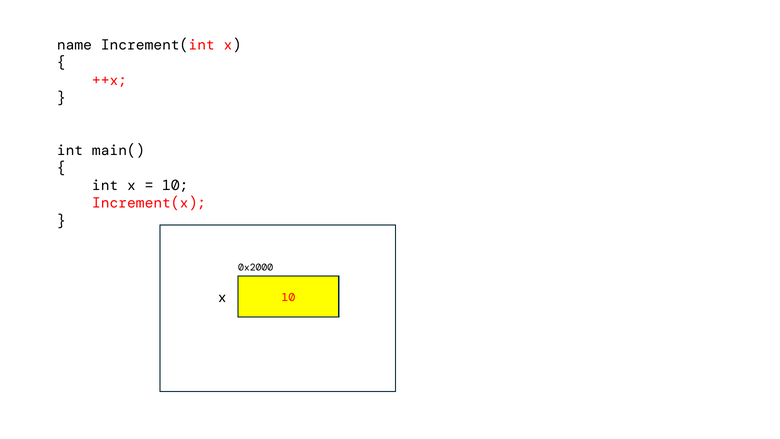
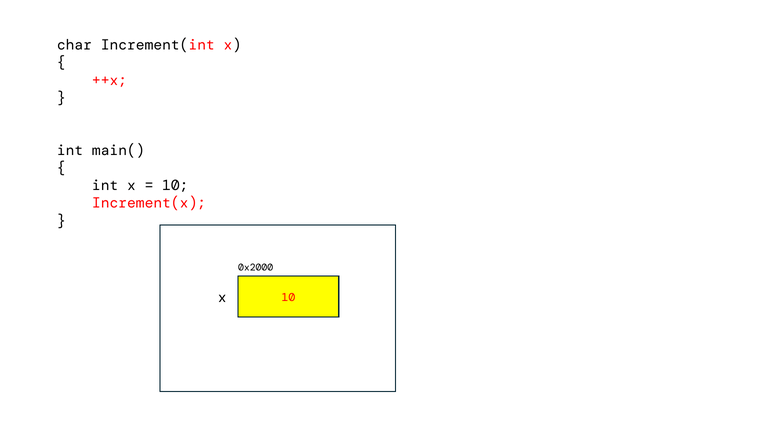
name: name -> char
